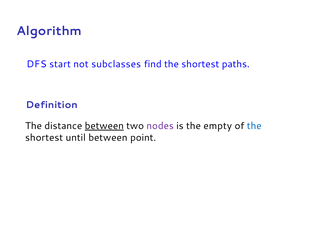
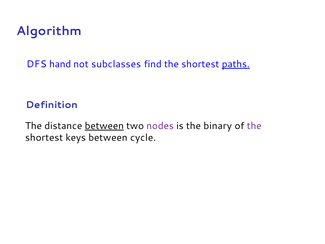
start: start -> hand
paths underline: none -> present
empty: empty -> binary
the at (254, 126) colour: blue -> purple
until: until -> keys
point: point -> cycle
